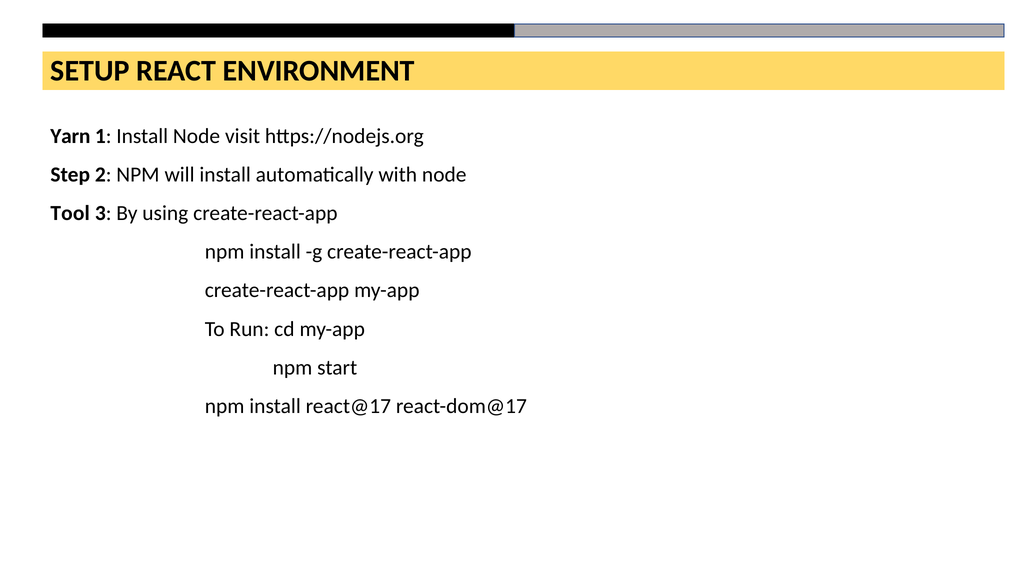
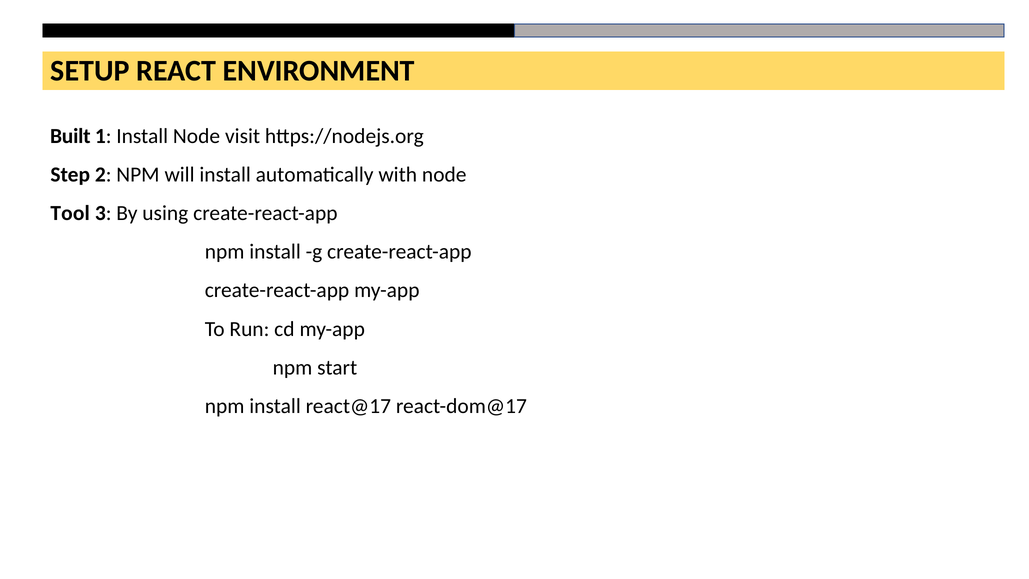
Yarn: Yarn -> Built
